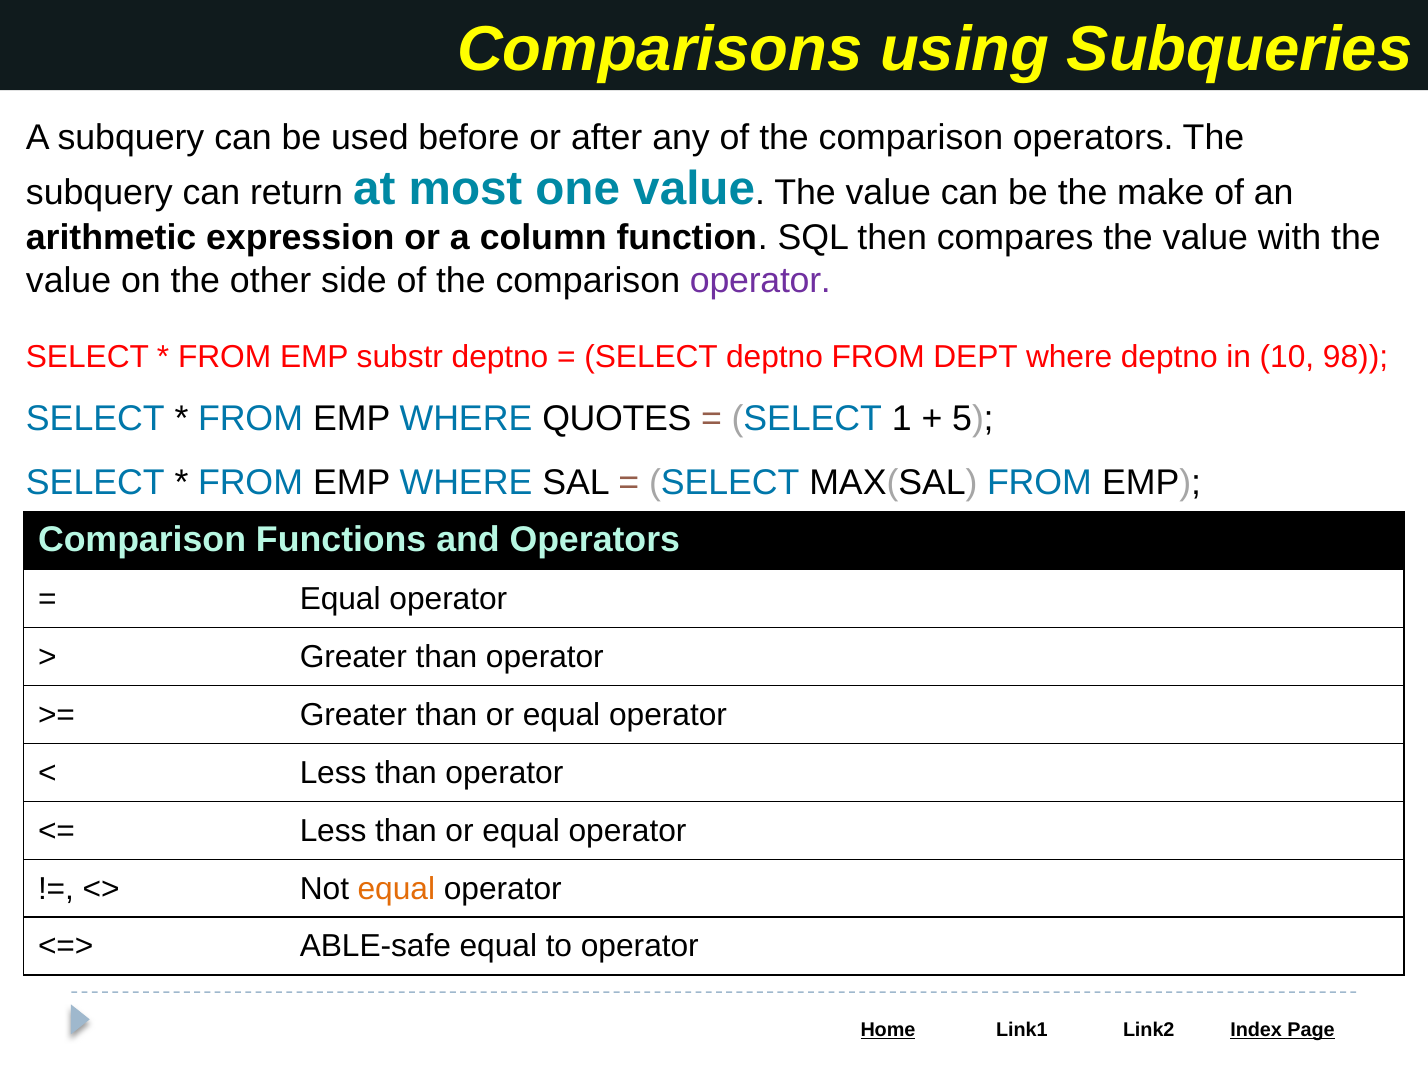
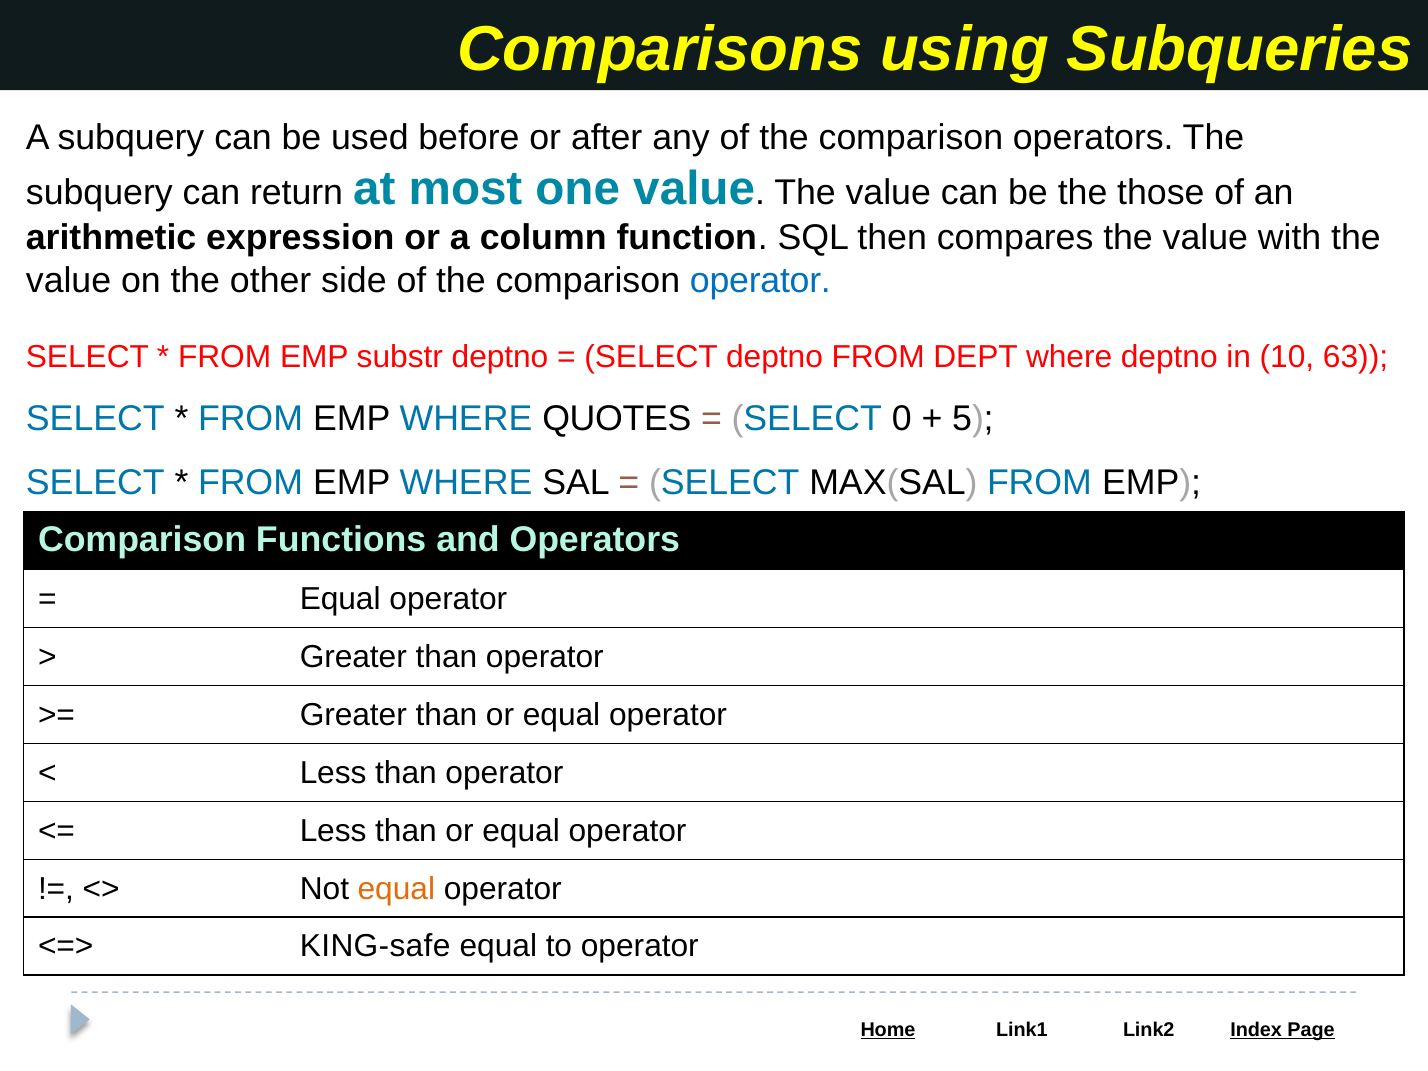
make: make -> those
operator at (760, 281) colour: purple -> blue
98: 98 -> 63
1: 1 -> 0
ABLE-safe: ABLE-safe -> KING-safe
